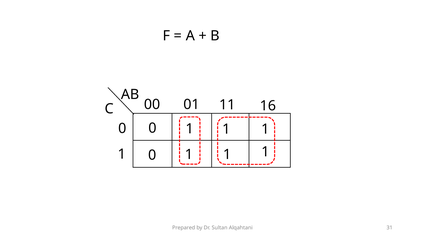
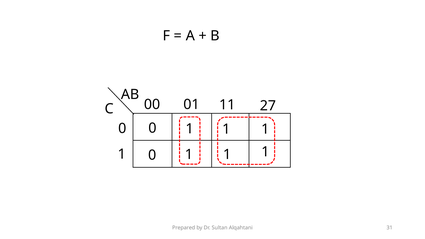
16: 16 -> 27
